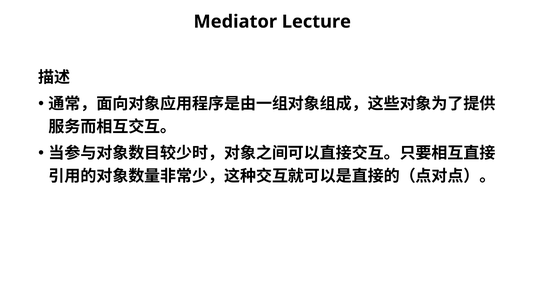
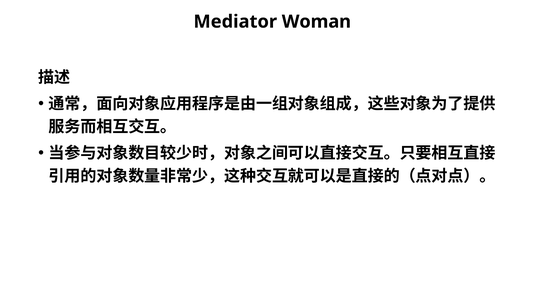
Lecture: Lecture -> Woman
